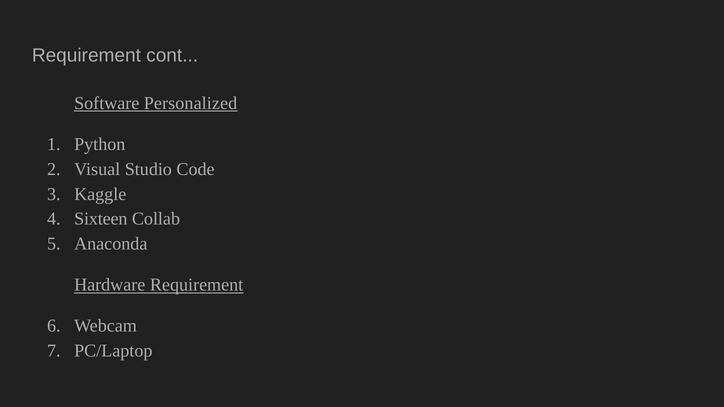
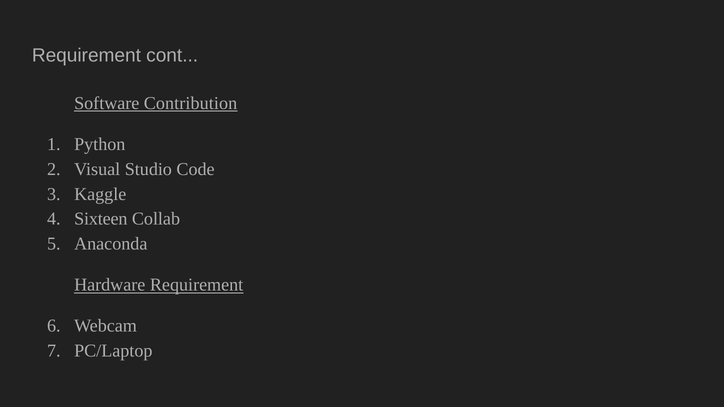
Personalized: Personalized -> Contribution
